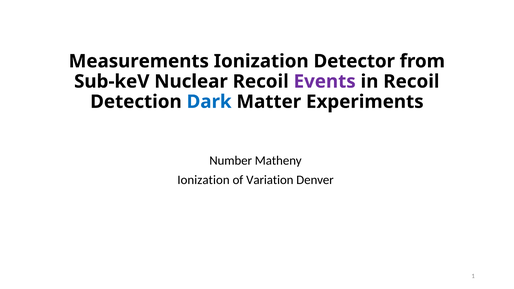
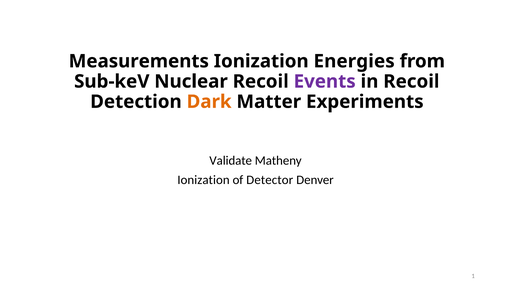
Detector: Detector -> Energies
Dark colour: blue -> orange
Number: Number -> Validate
Variation: Variation -> Detector
